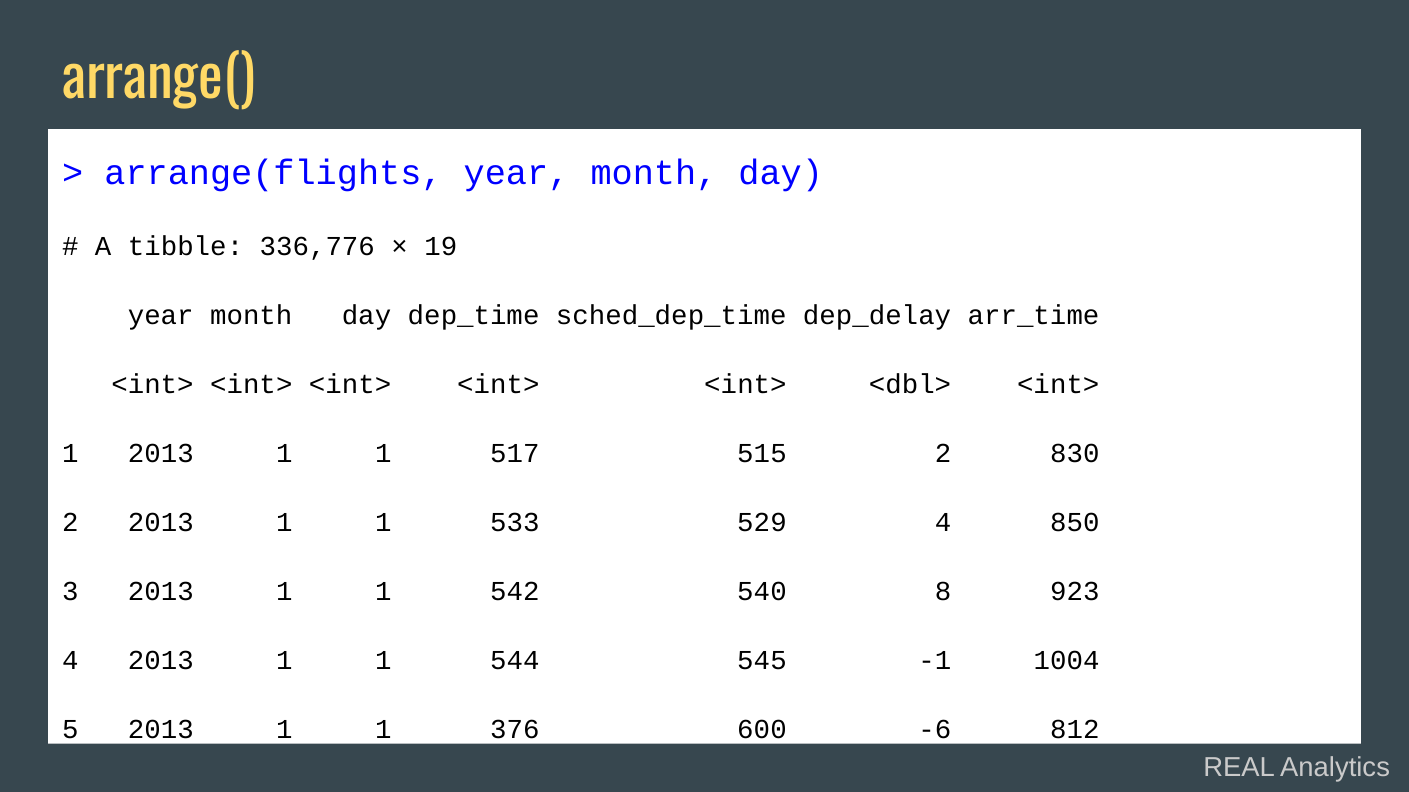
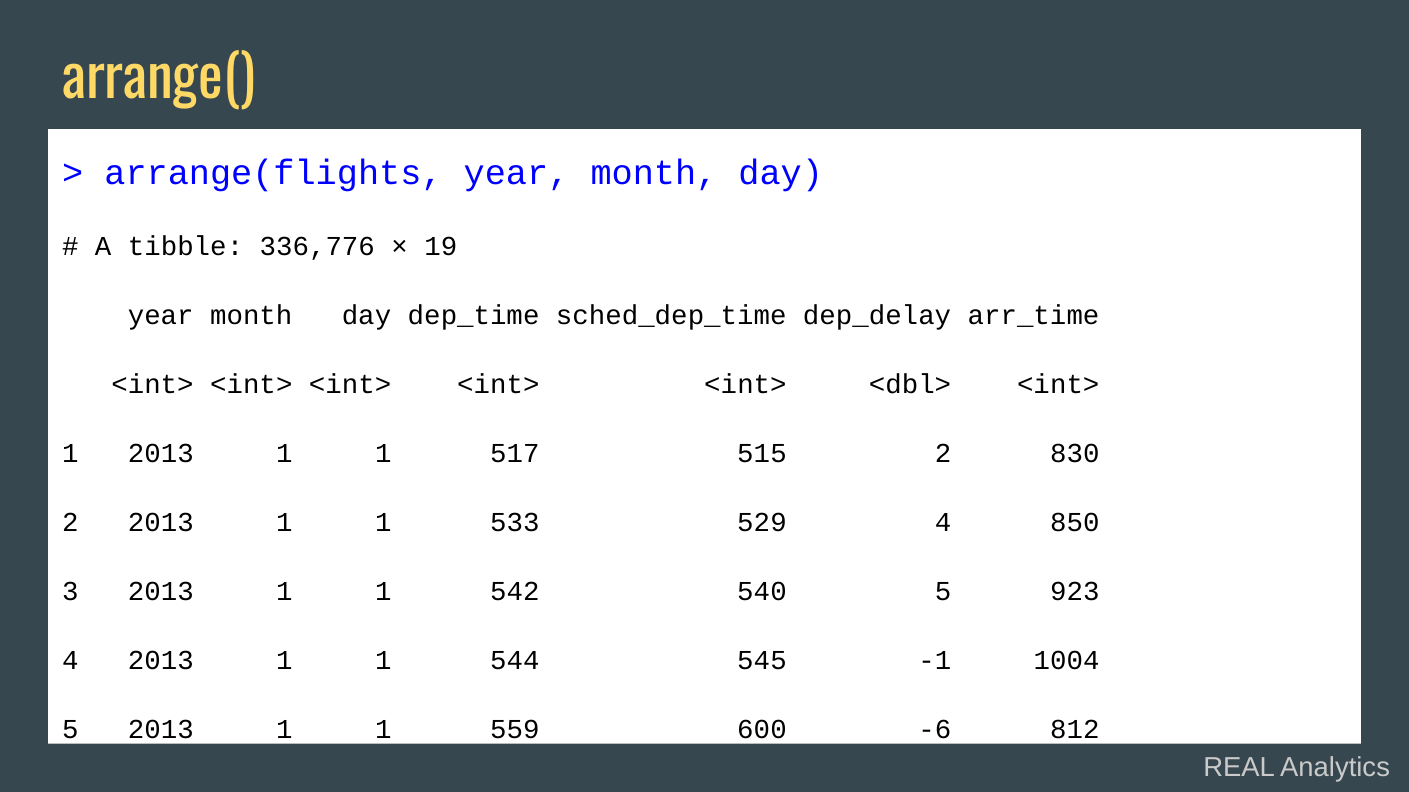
540 8: 8 -> 5
376: 376 -> 559
